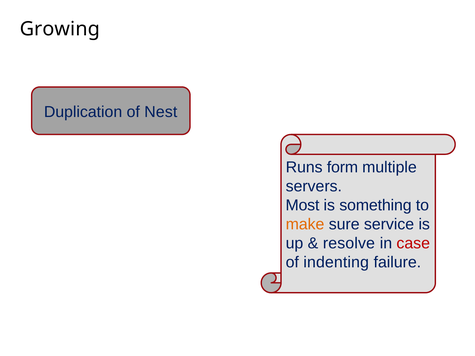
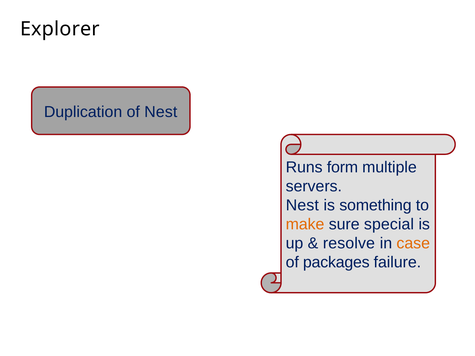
Growing: Growing -> Explorer
Most at (302, 205): Most -> Nest
service: service -> special
case colour: red -> orange
indenting: indenting -> packages
